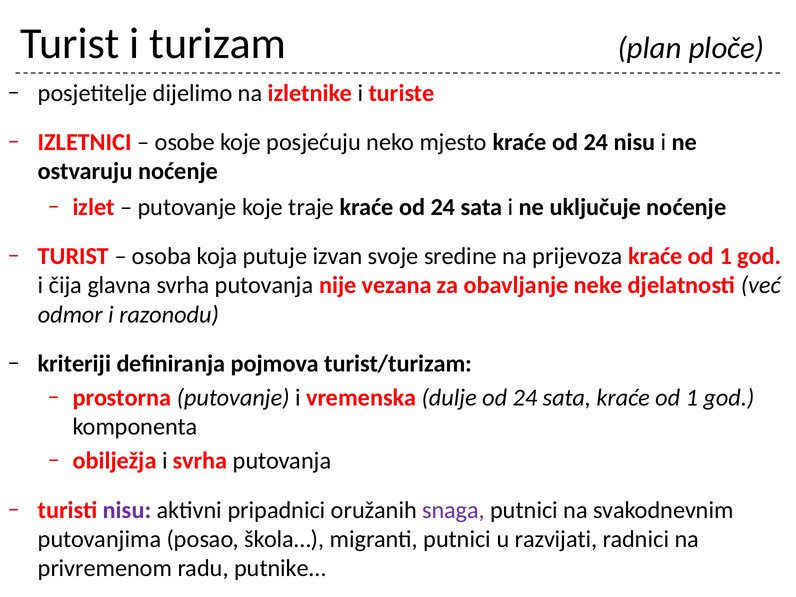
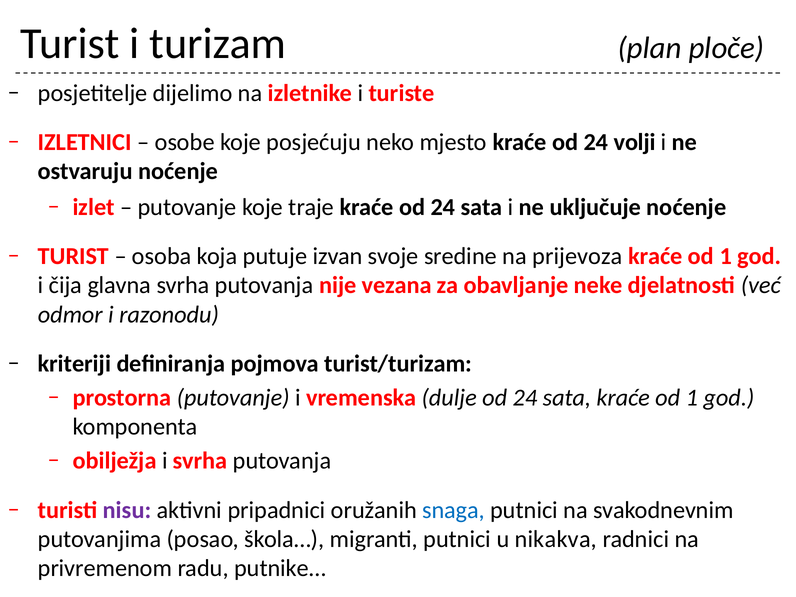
24 nisu: nisu -> volji
snaga colour: purple -> blue
razvijati: razvijati -> nikakva
